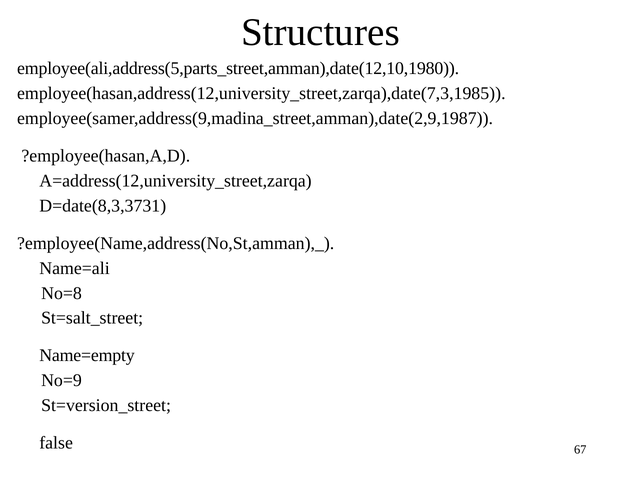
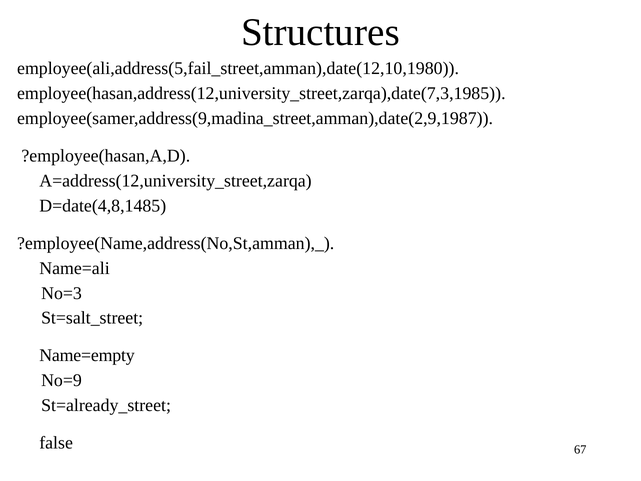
employee(ali,address(5,parts_street,amman),date(12,10,1980: employee(ali,address(5,parts_street,amman),date(12,10,1980 -> employee(ali,address(5,fail_street,amman),date(12,10,1980
D=date(8,3,3731: D=date(8,3,3731 -> D=date(4,8,1485
No=8: No=8 -> No=3
St=version_street: St=version_street -> St=already_street
